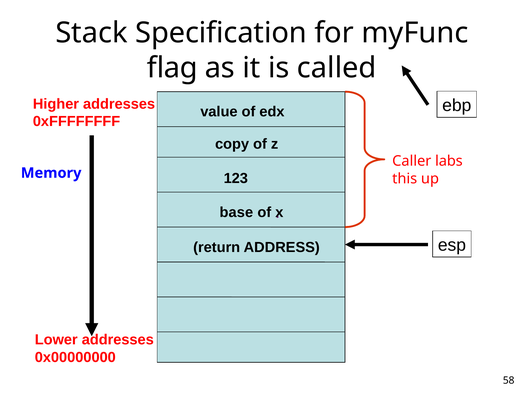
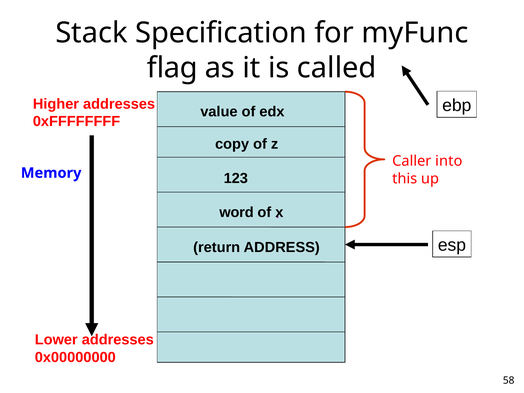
labs: labs -> into
base: base -> word
